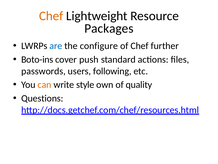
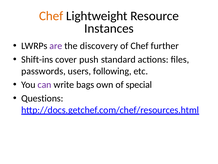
Packages: Packages -> Instances
are colour: blue -> purple
configure: configure -> discovery
Boto-ins: Boto-ins -> Shift-ins
can colour: orange -> purple
style: style -> bags
quality: quality -> special
